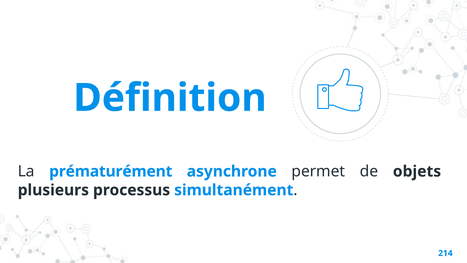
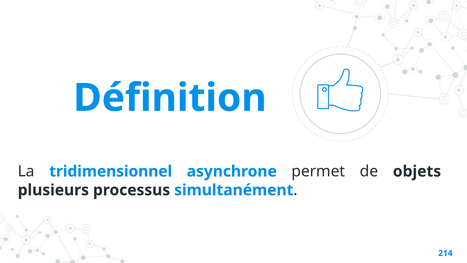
prématurément: prématurément -> tridimensionnel
